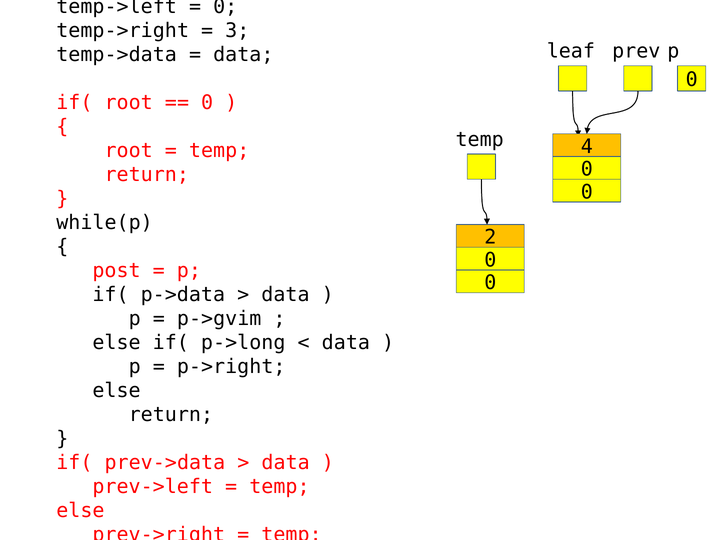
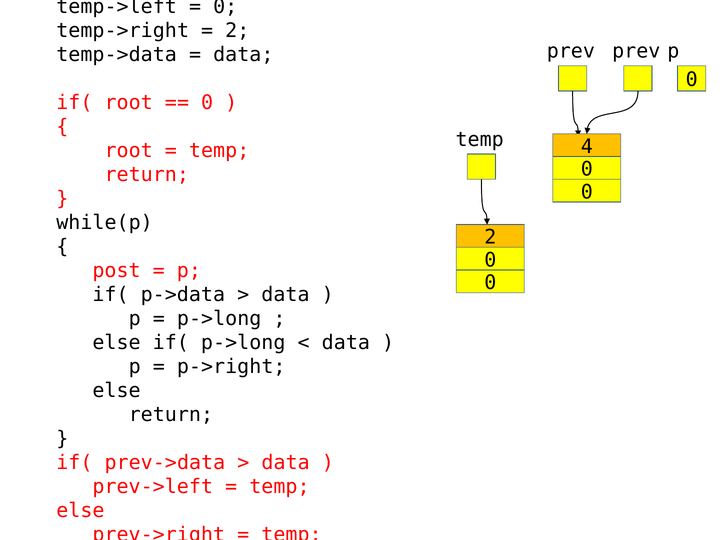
3 at (237, 31): 3 -> 2
leaf at (571, 51): leaf -> prev
p->gvim at (219, 319): p->gvim -> p->long
